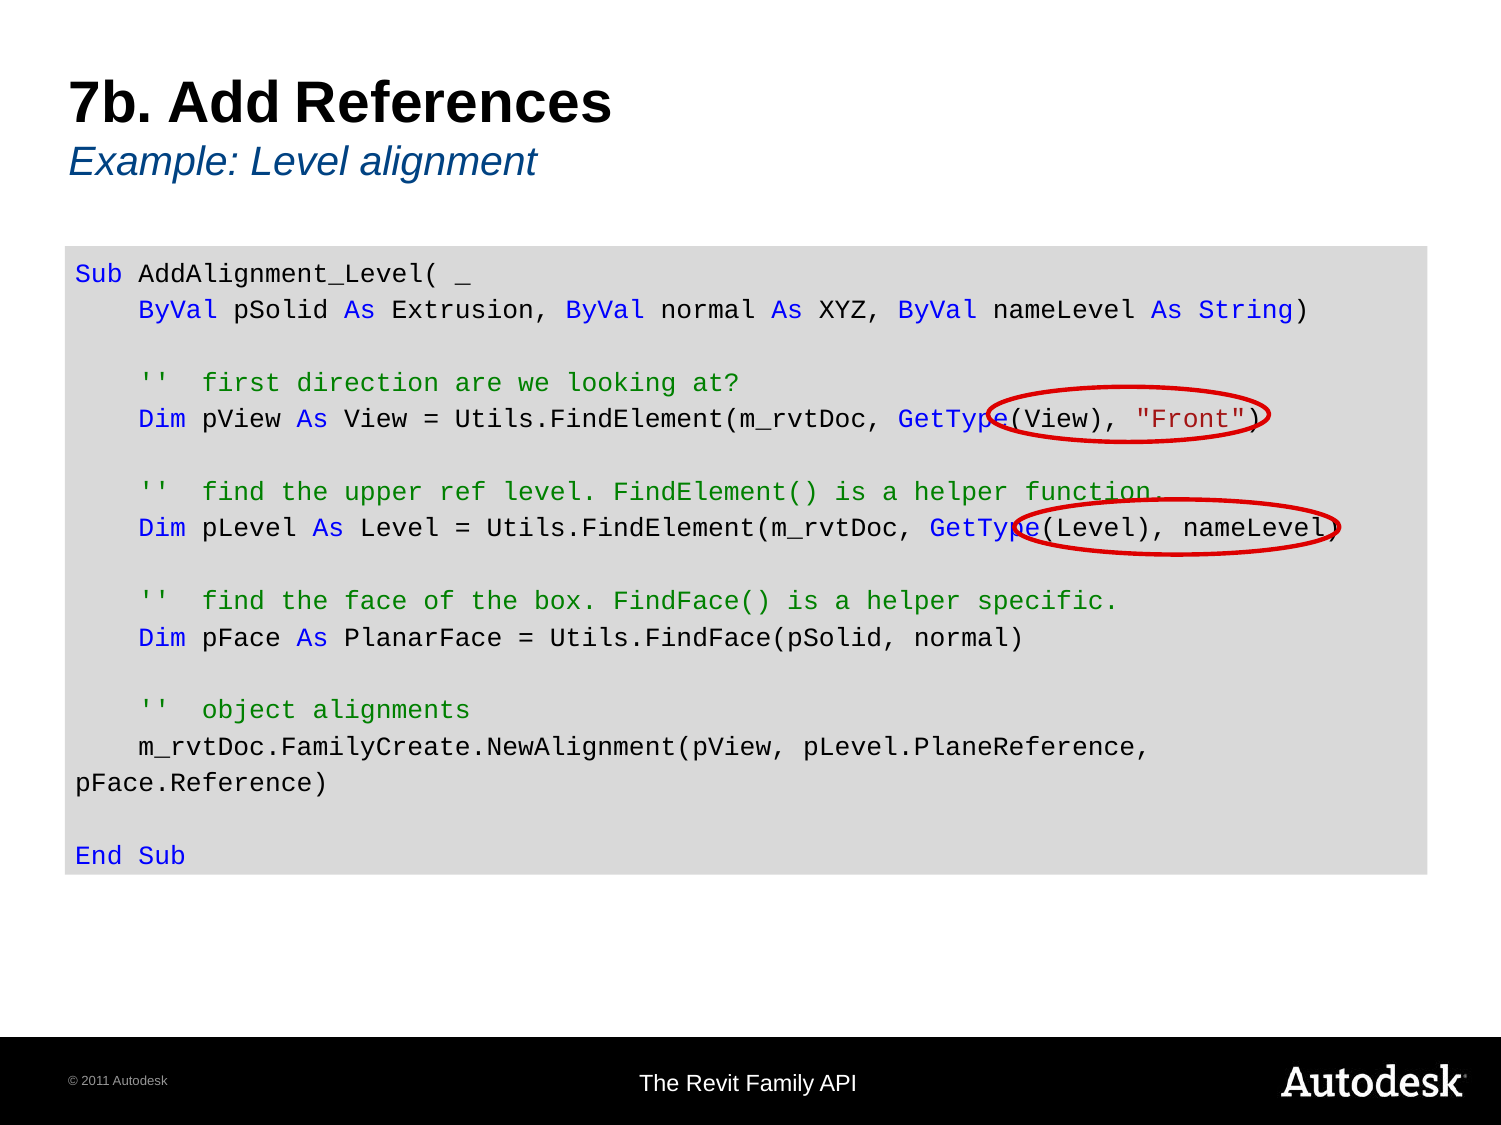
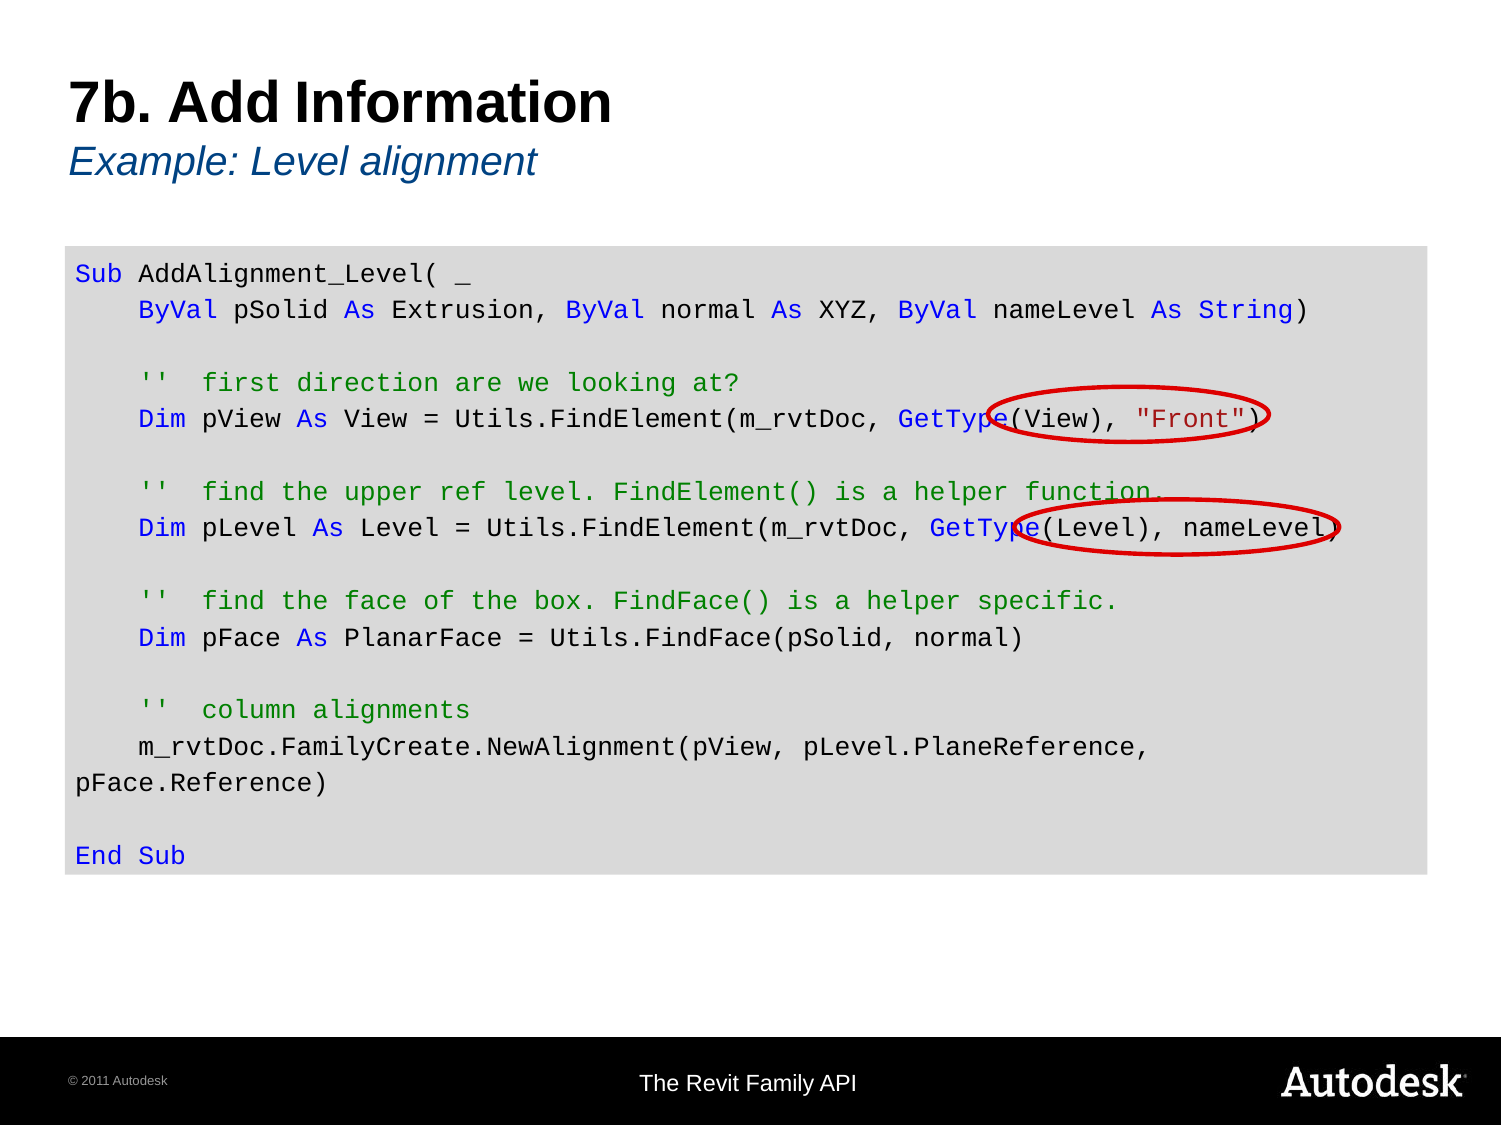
References: References -> Information
object: object -> column
